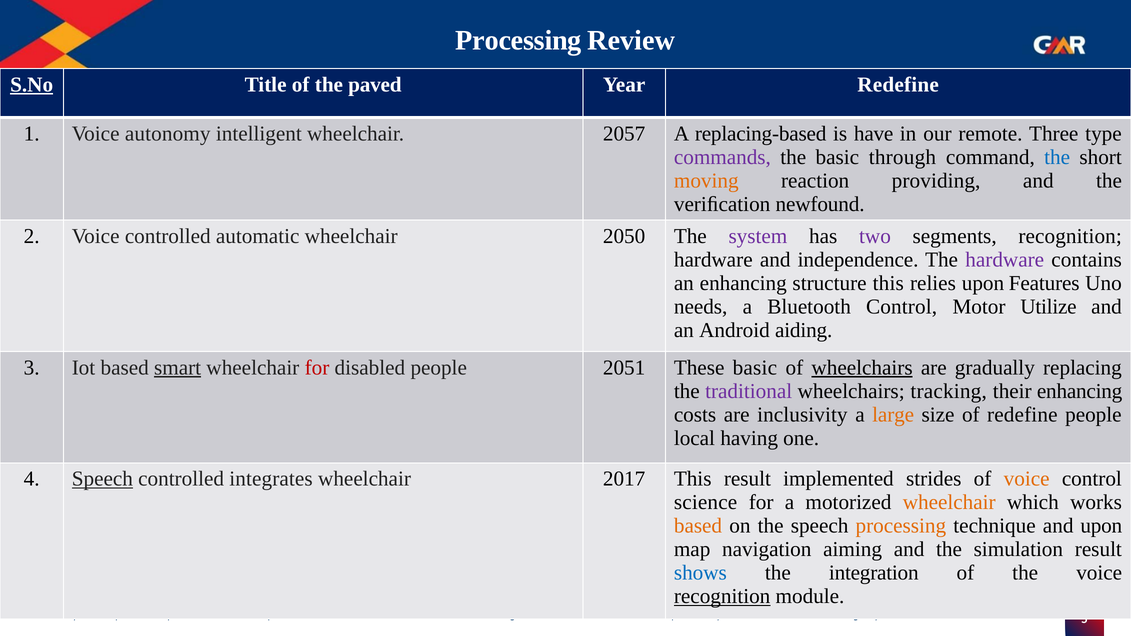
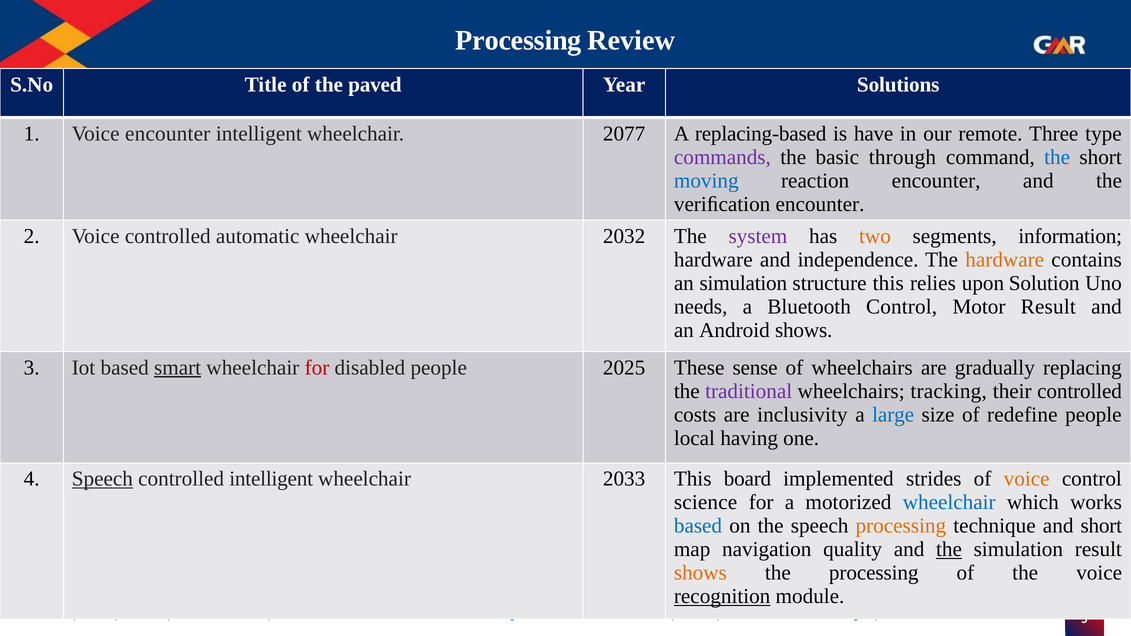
S.No underline: present -> none
Year Redefine: Redefine -> Solutions
Voice autonomy: autonomy -> encounter
2057: 2057 -> 2077
moving colour: orange -> blue
reaction providing: providing -> encounter
veriﬁcation newfound: newfound -> encounter
2050: 2050 -> 2032
two colour: purple -> orange
segments recognition: recognition -> information
hardware at (1005, 260) colour: purple -> orange
an enhancing: enhancing -> simulation
Features: Features -> Solution
Motor Utilize: Utilize -> Result
Android aiding: aiding -> shows
2051: 2051 -> 2025
These basic: basic -> sense
wheelchairs at (862, 368) underline: present -> none
their enhancing: enhancing -> controlled
large colour: orange -> blue
controlled integrates: integrates -> intelligent
2017: 2017 -> 2033
This result: result -> board
wheelchair at (949, 503) colour: orange -> blue
based at (698, 526) colour: orange -> blue
and upon: upon -> short
aiming: aiming -> quality
the at (949, 550) underline: none -> present
shows at (700, 573) colour: blue -> orange
the integration: integration -> processing
